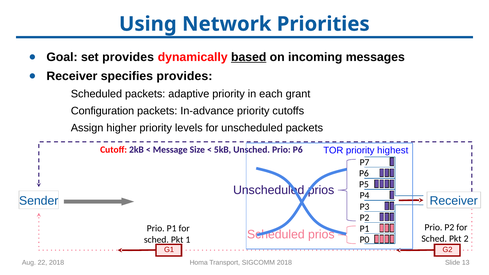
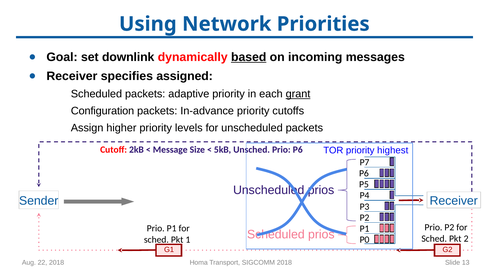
set provides: provides -> downlink
specifies provides: provides -> assigned
grant underline: none -> present
